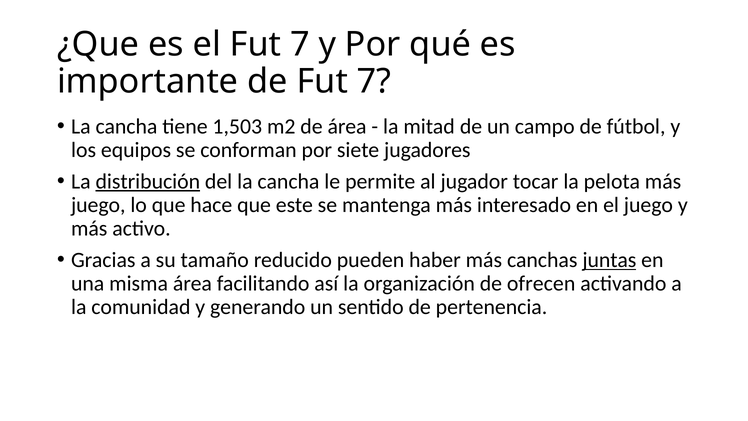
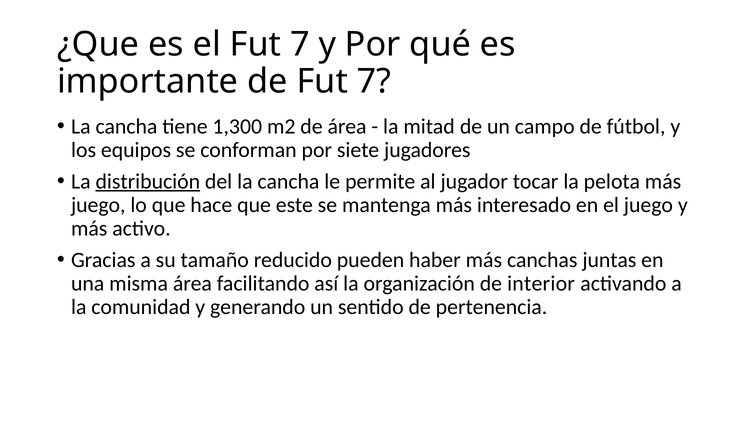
1,503: 1,503 -> 1,300
juntas underline: present -> none
ofrecen: ofrecen -> interior
